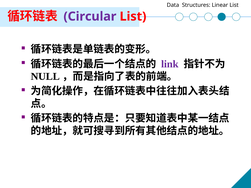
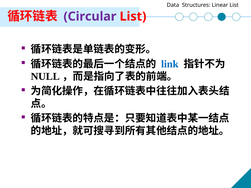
link colour: purple -> blue
